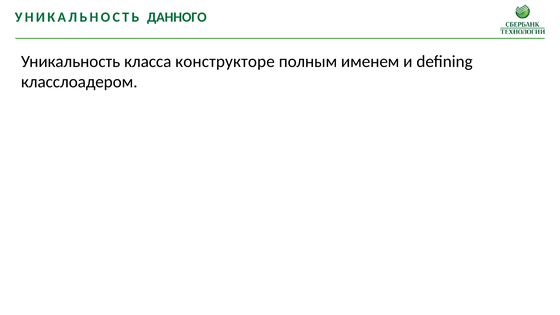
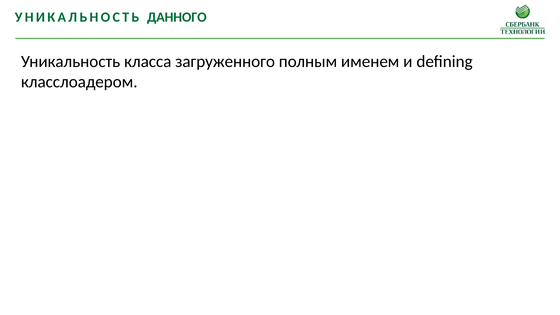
конструкторе: конструкторе -> загруженного
